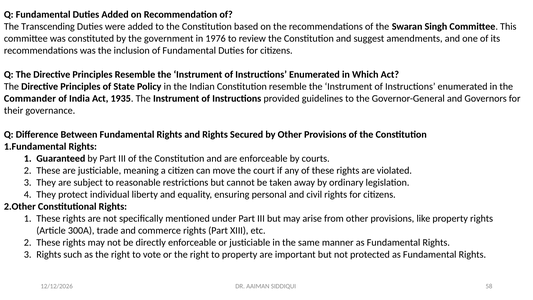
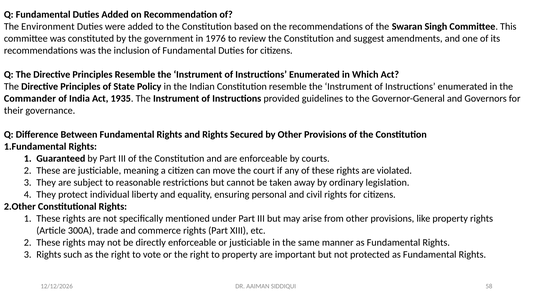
Transcending: Transcending -> Environment
